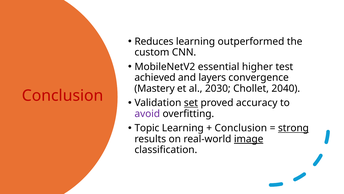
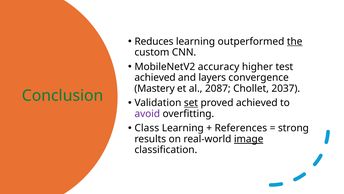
the underline: none -> present
essential: essential -> accuracy
2030: 2030 -> 2087
2040: 2040 -> 2037
Conclusion at (63, 95) colour: red -> green
proved accuracy: accuracy -> achieved
Topic: Topic -> Class
Conclusion at (241, 128): Conclusion -> References
strong underline: present -> none
